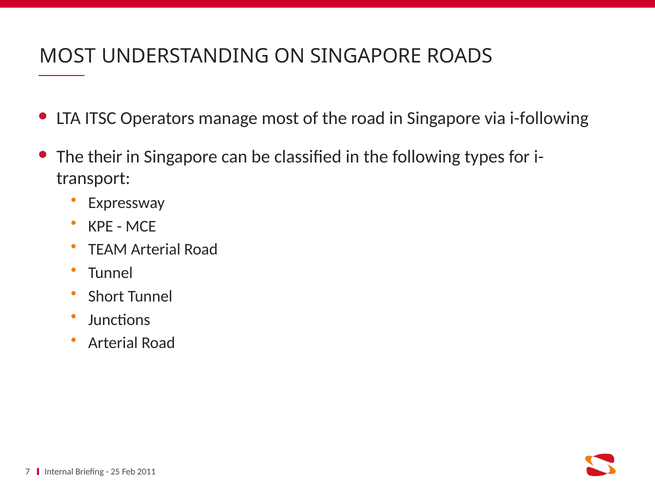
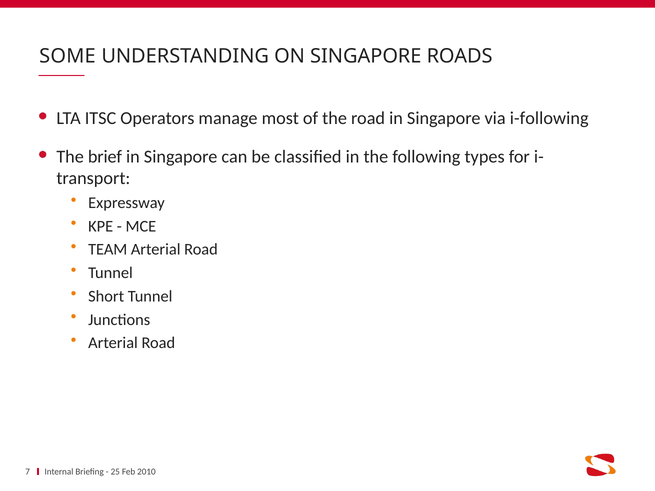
MOST at (67, 56): MOST -> SOME
their: their -> brief
2011: 2011 -> 2010
